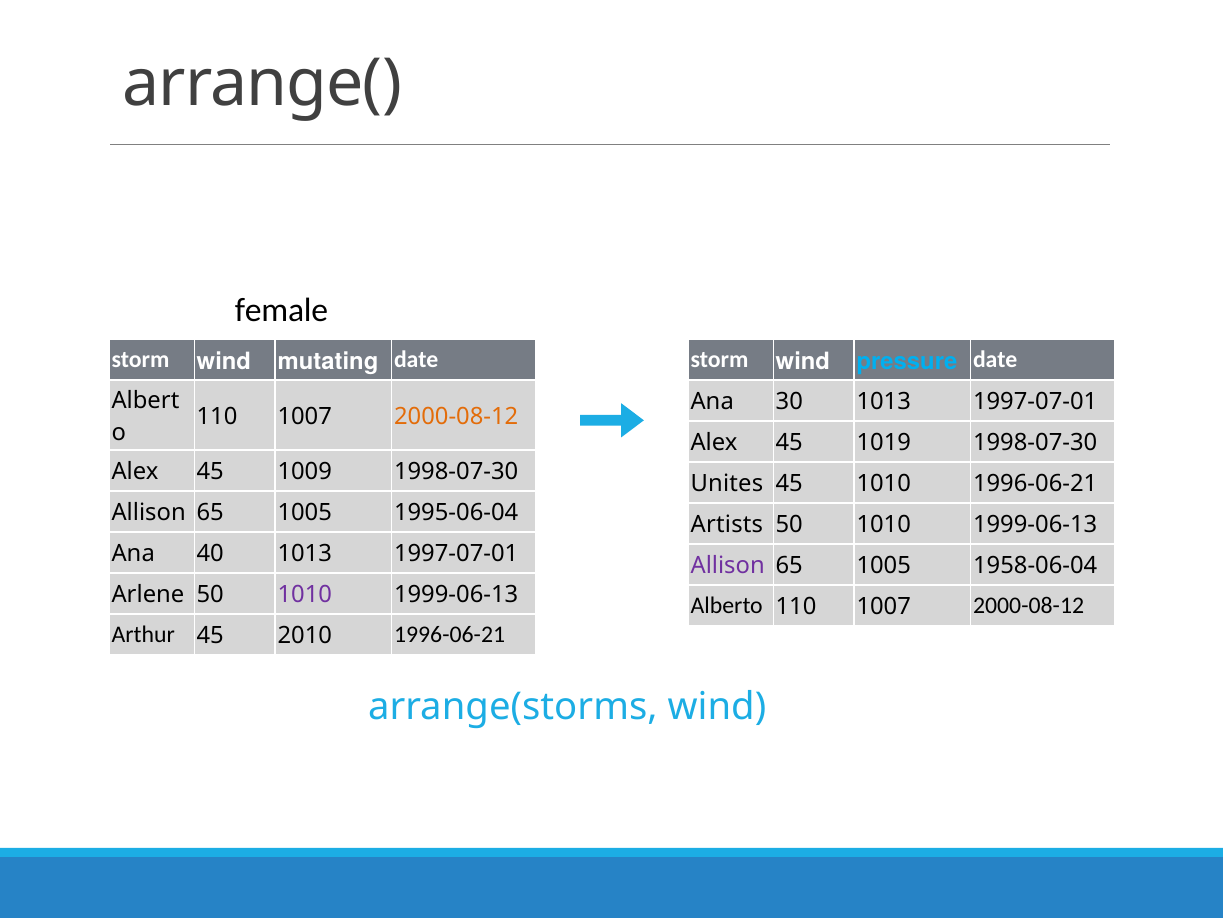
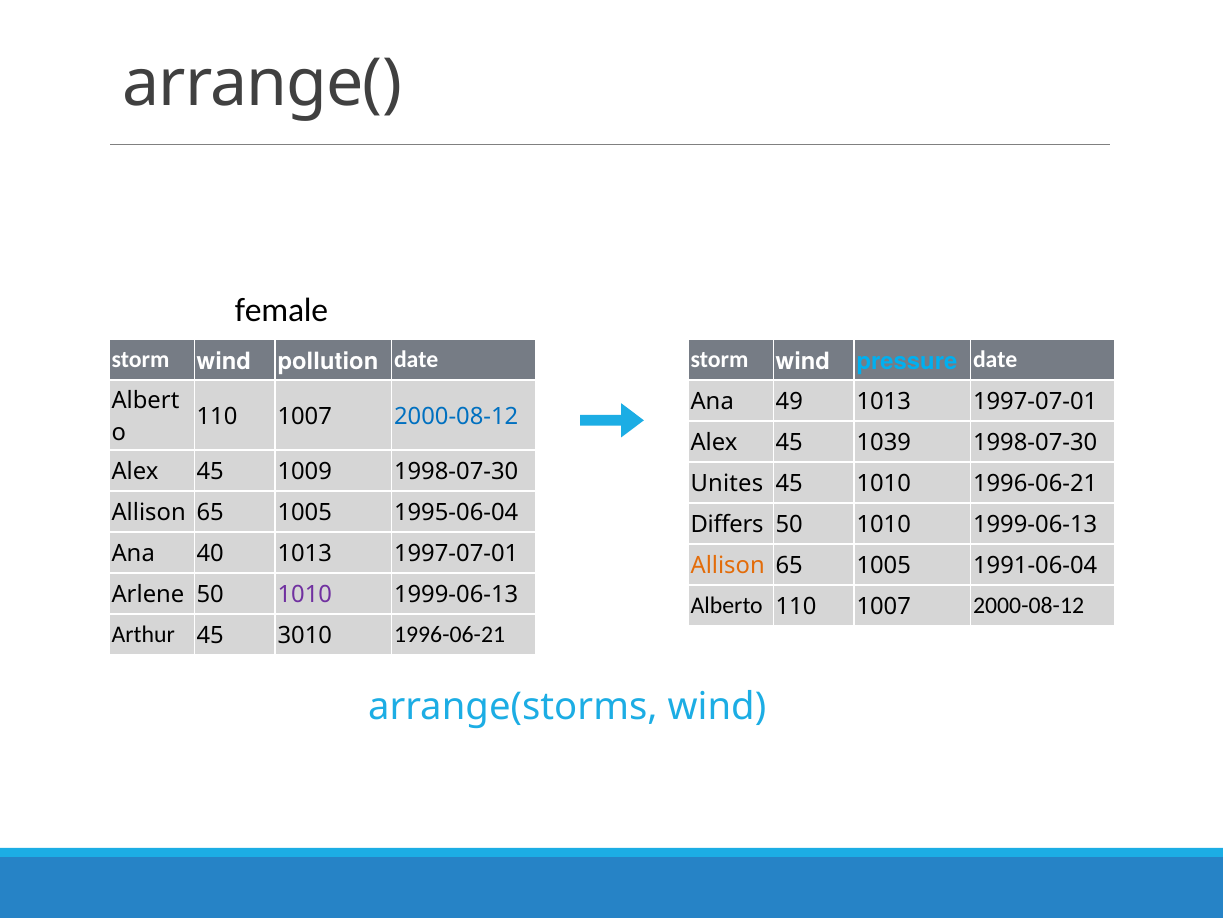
mutating: mutating -> pollution
30: 30 -> 49
2000-08-12 at (456, 416) colour: orange -> blue
1019: 1019 -> 1039
Artists: Artists -> Differs
Allison at (728, 565) colour: purple -> orange
1958-06-04: 1958-06-04 -> 1991-06-04
2010: 2010 -> 3010
